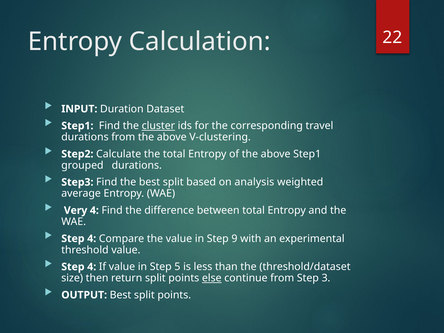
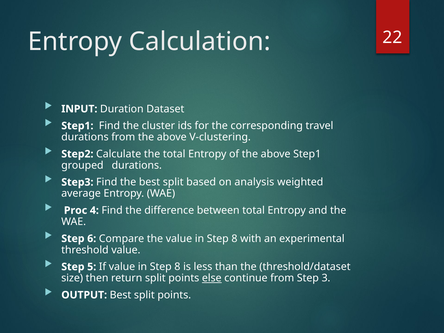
cluster underline: present -> none
Very: Very -> Proc
4 at (92, 239): 4 -> 6
9 at (234, 239): 9 -> 8
4 at (92, 267): 4 -> 5
5 at (177, 267): 5 -> 8
